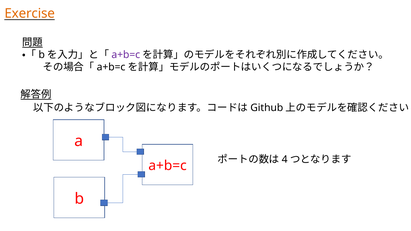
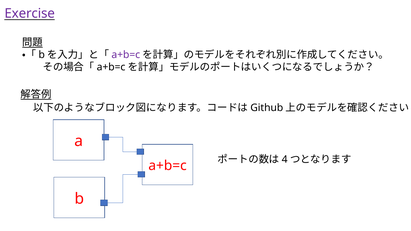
Exercise colour: orange -> purple
